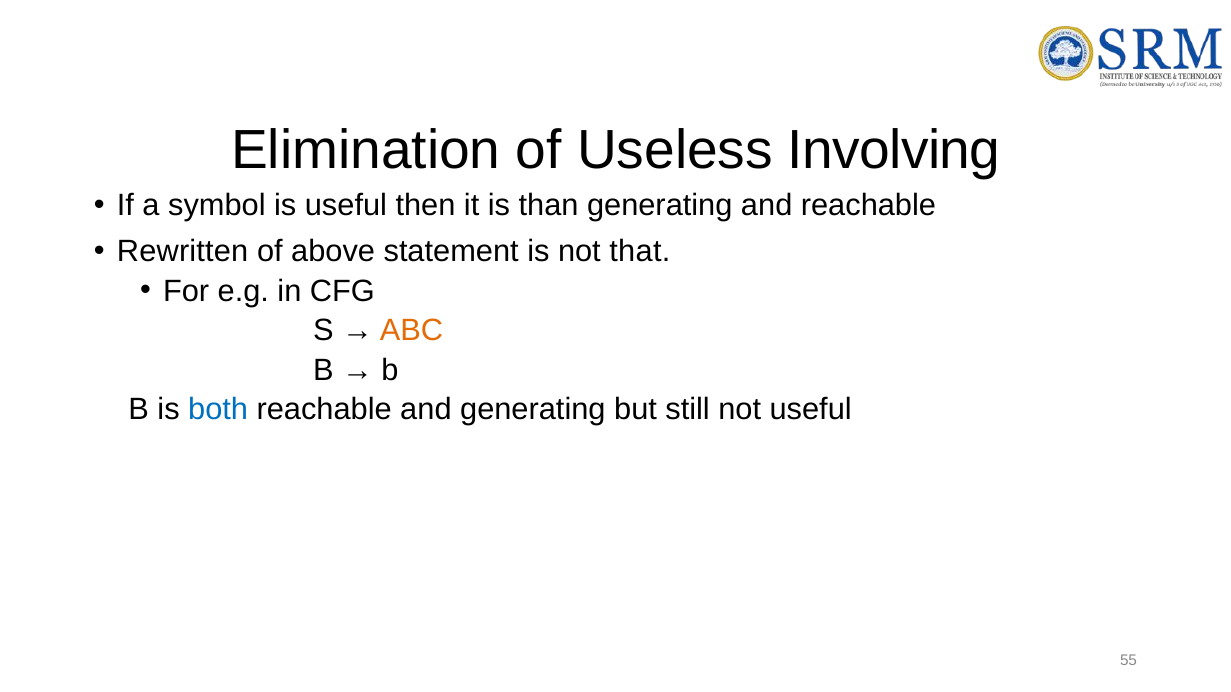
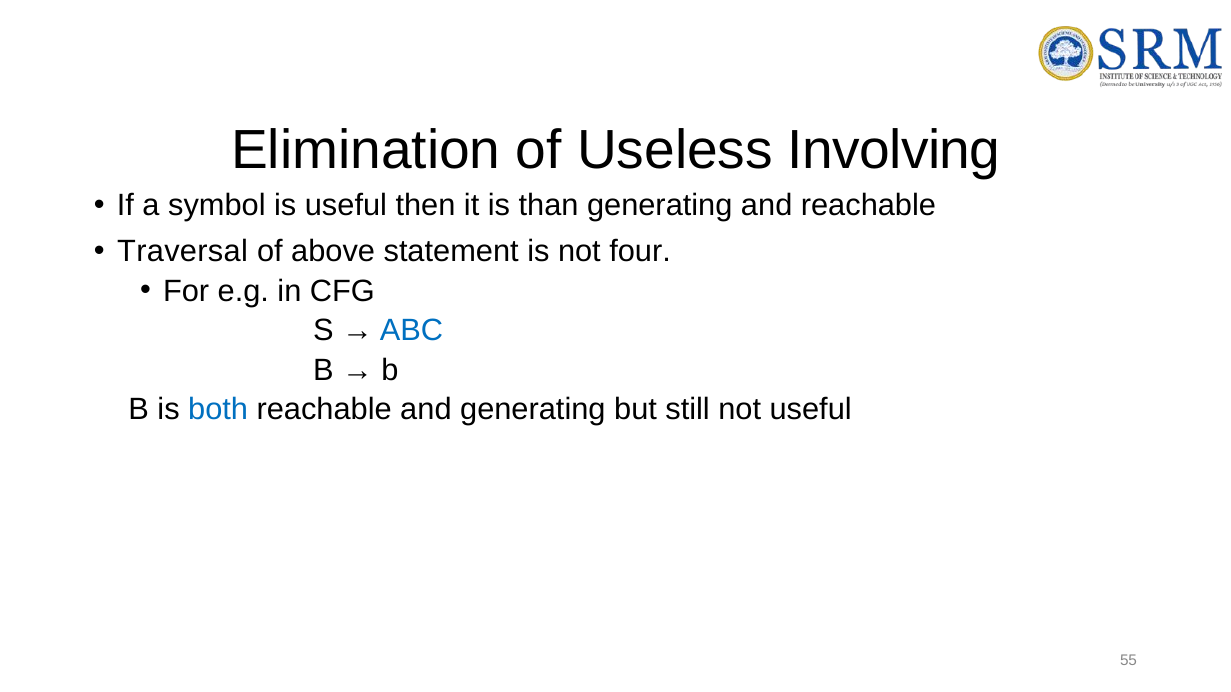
Rewritten: Rewritten -> Traversal
that: that -> four
ABC colour: orange -> blue
